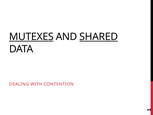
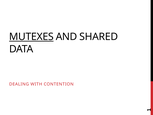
SHARED underline: present -> none
